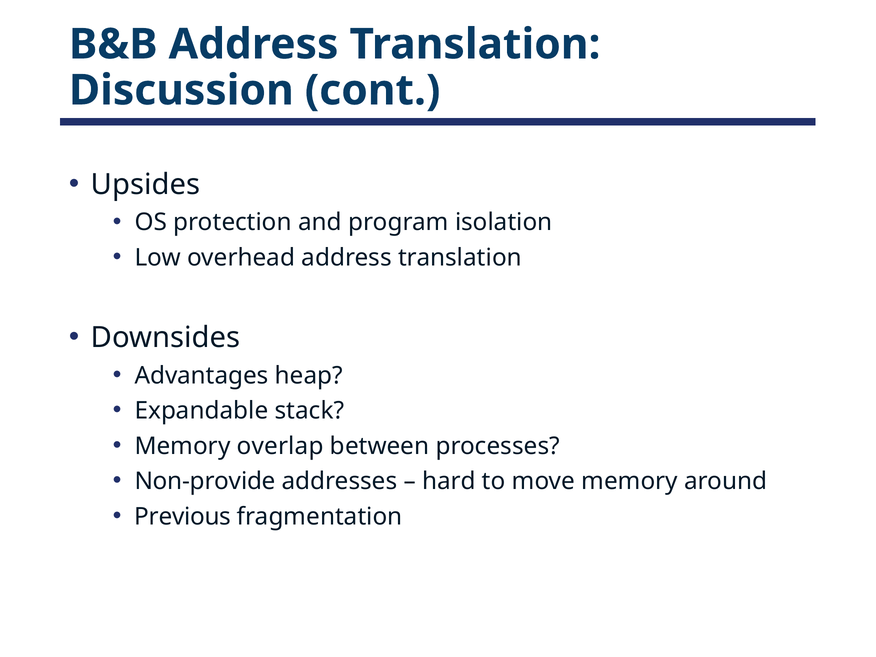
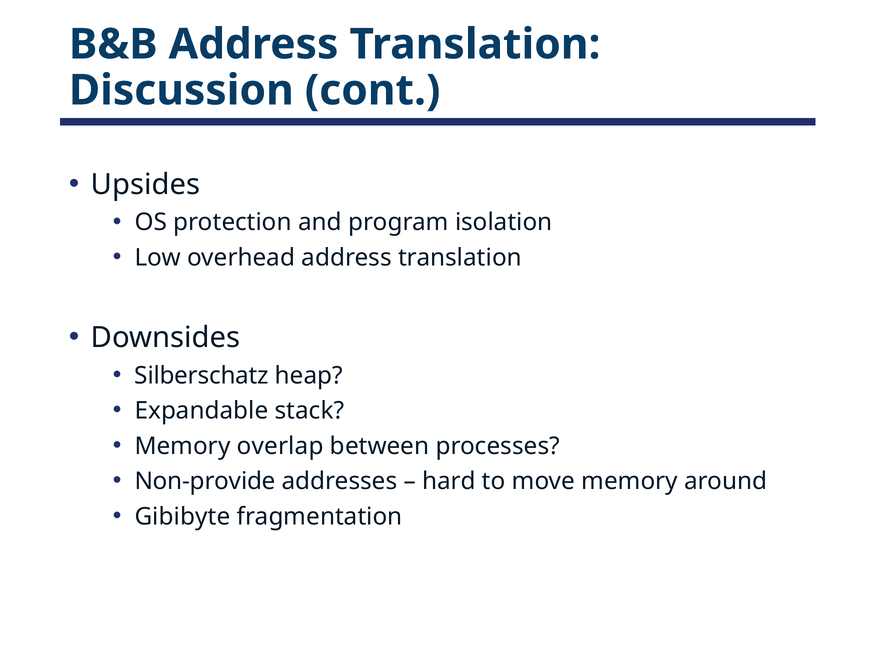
Advantages: Advantages -> Silberschatz
Previous: Previous -> Gibibyte
